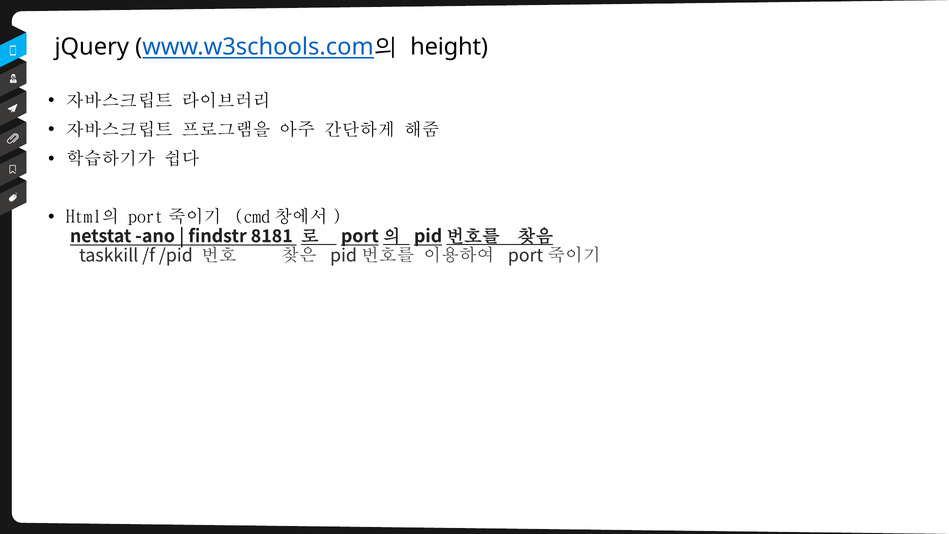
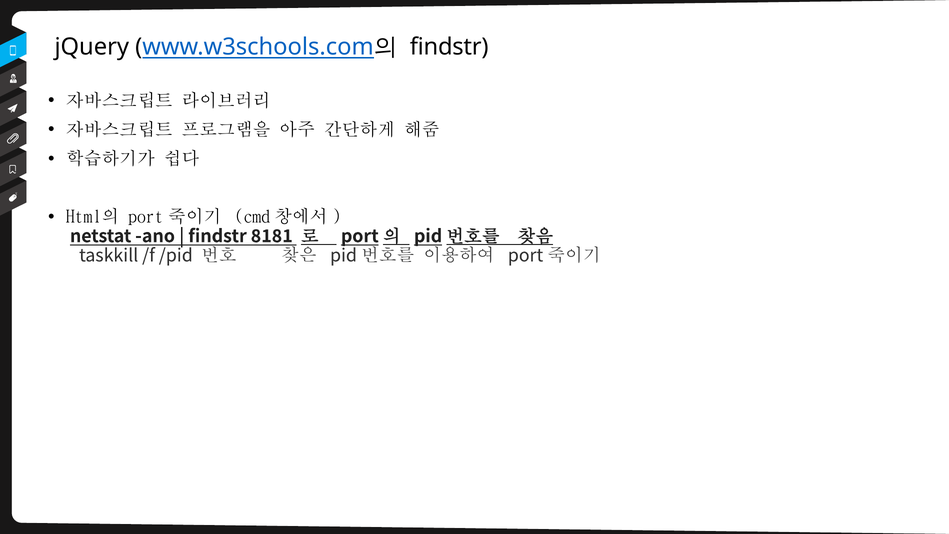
height at (449, 47): height -> findstr
